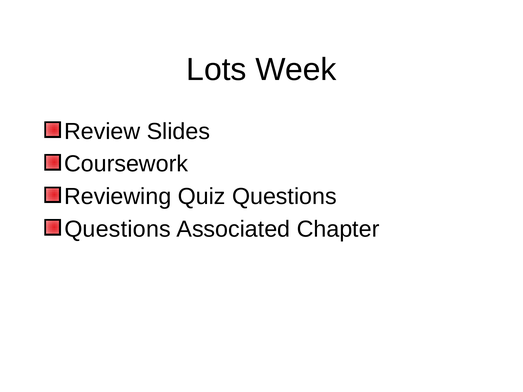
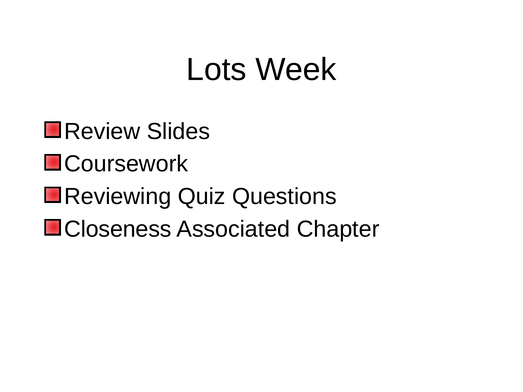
Questions at (118, 229): Questions -> Closeness
